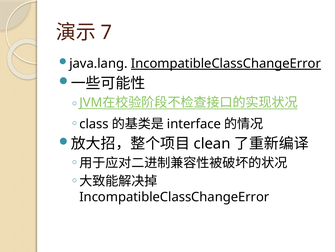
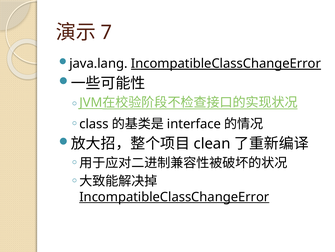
IncompatibleClassChangeError at (174, 196) underline: none -> present
